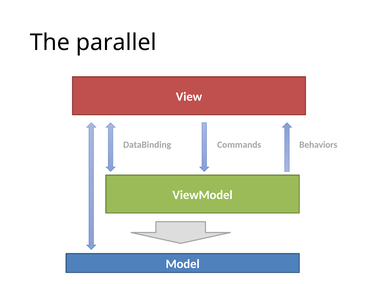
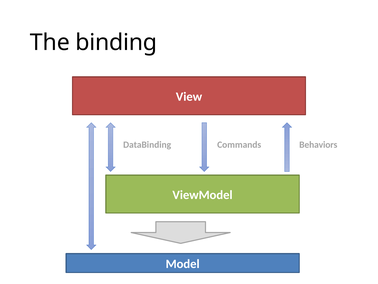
parallel: parallel -> binding
